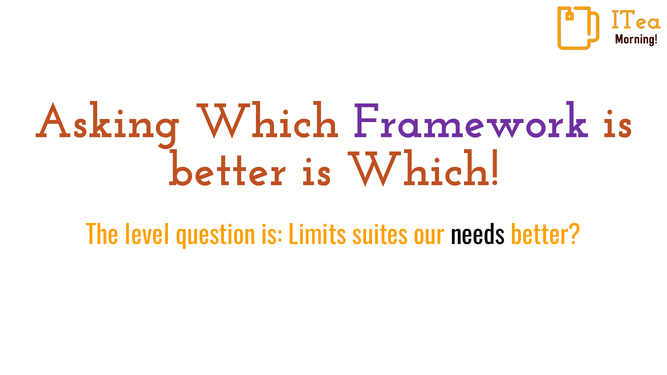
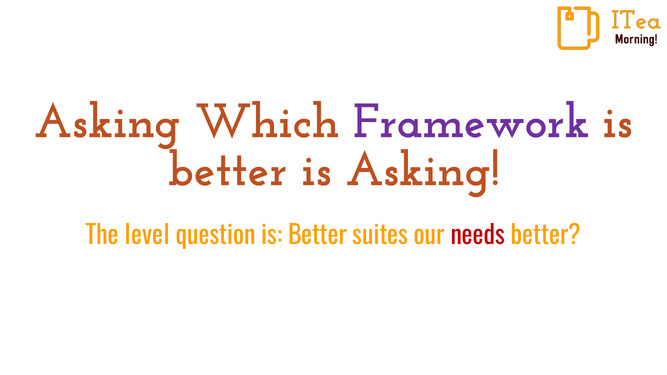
is Which: Which -> Asking
question is Limits: Limits -> Better
needs colour: black -> red
